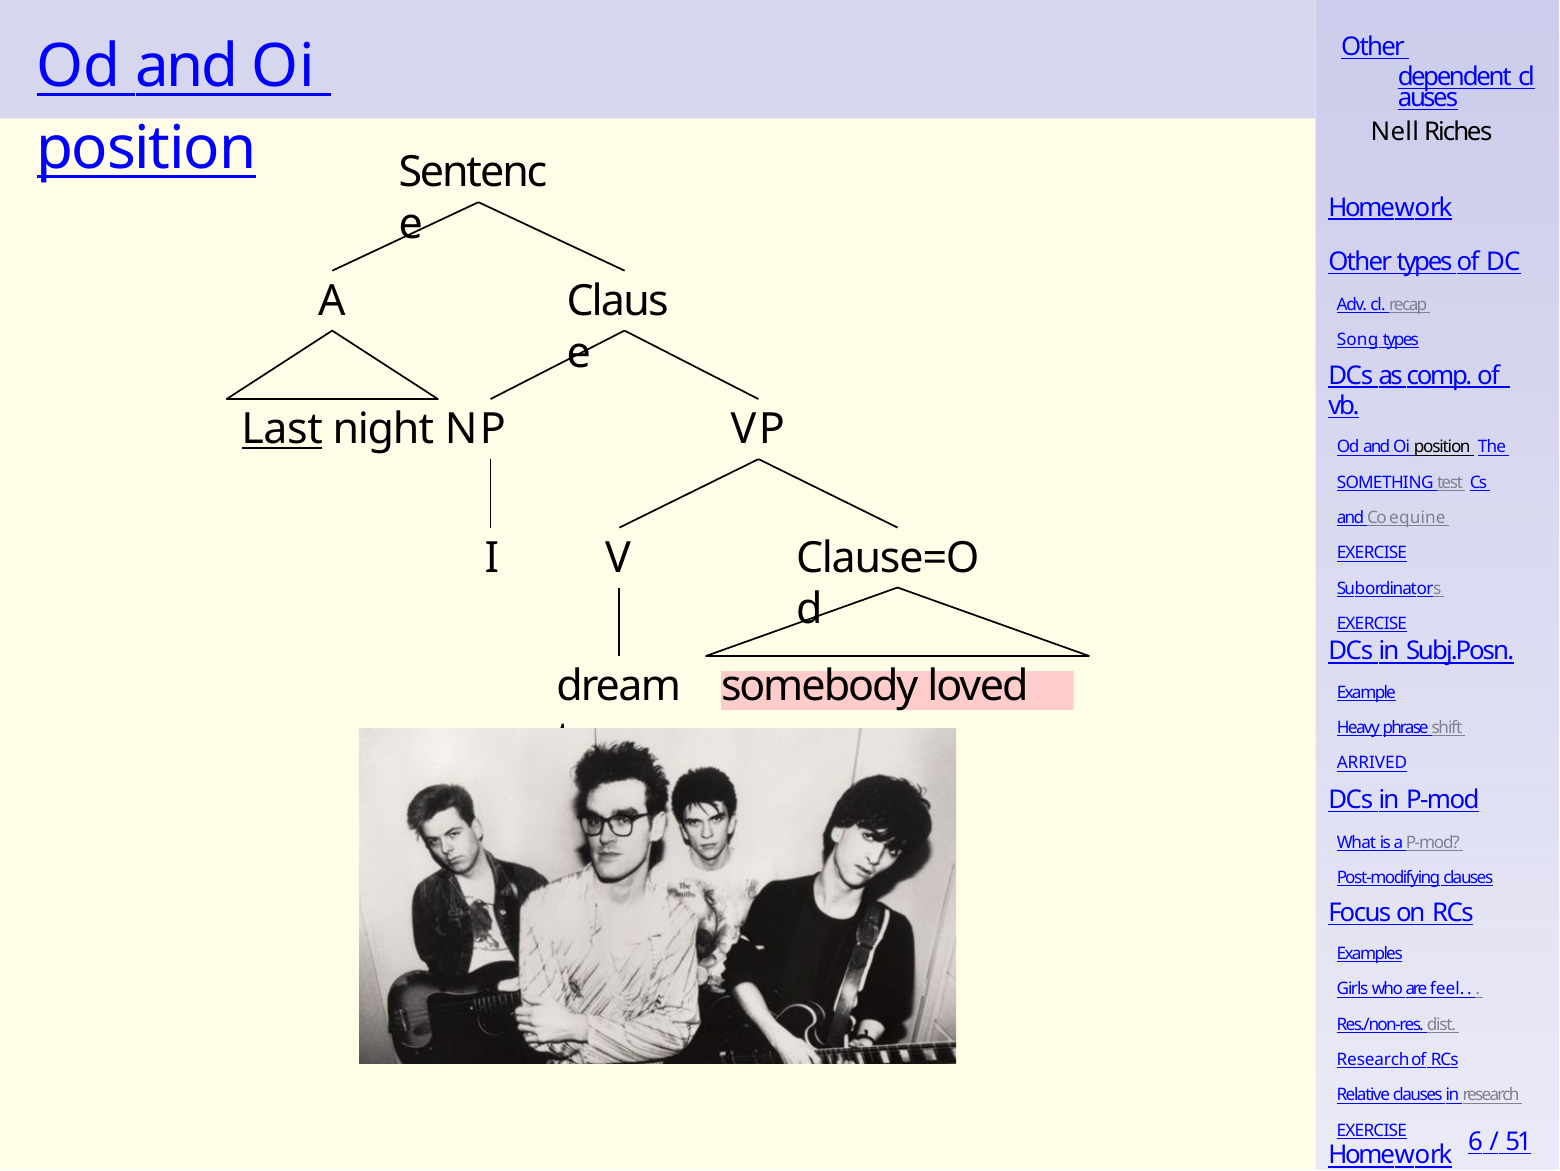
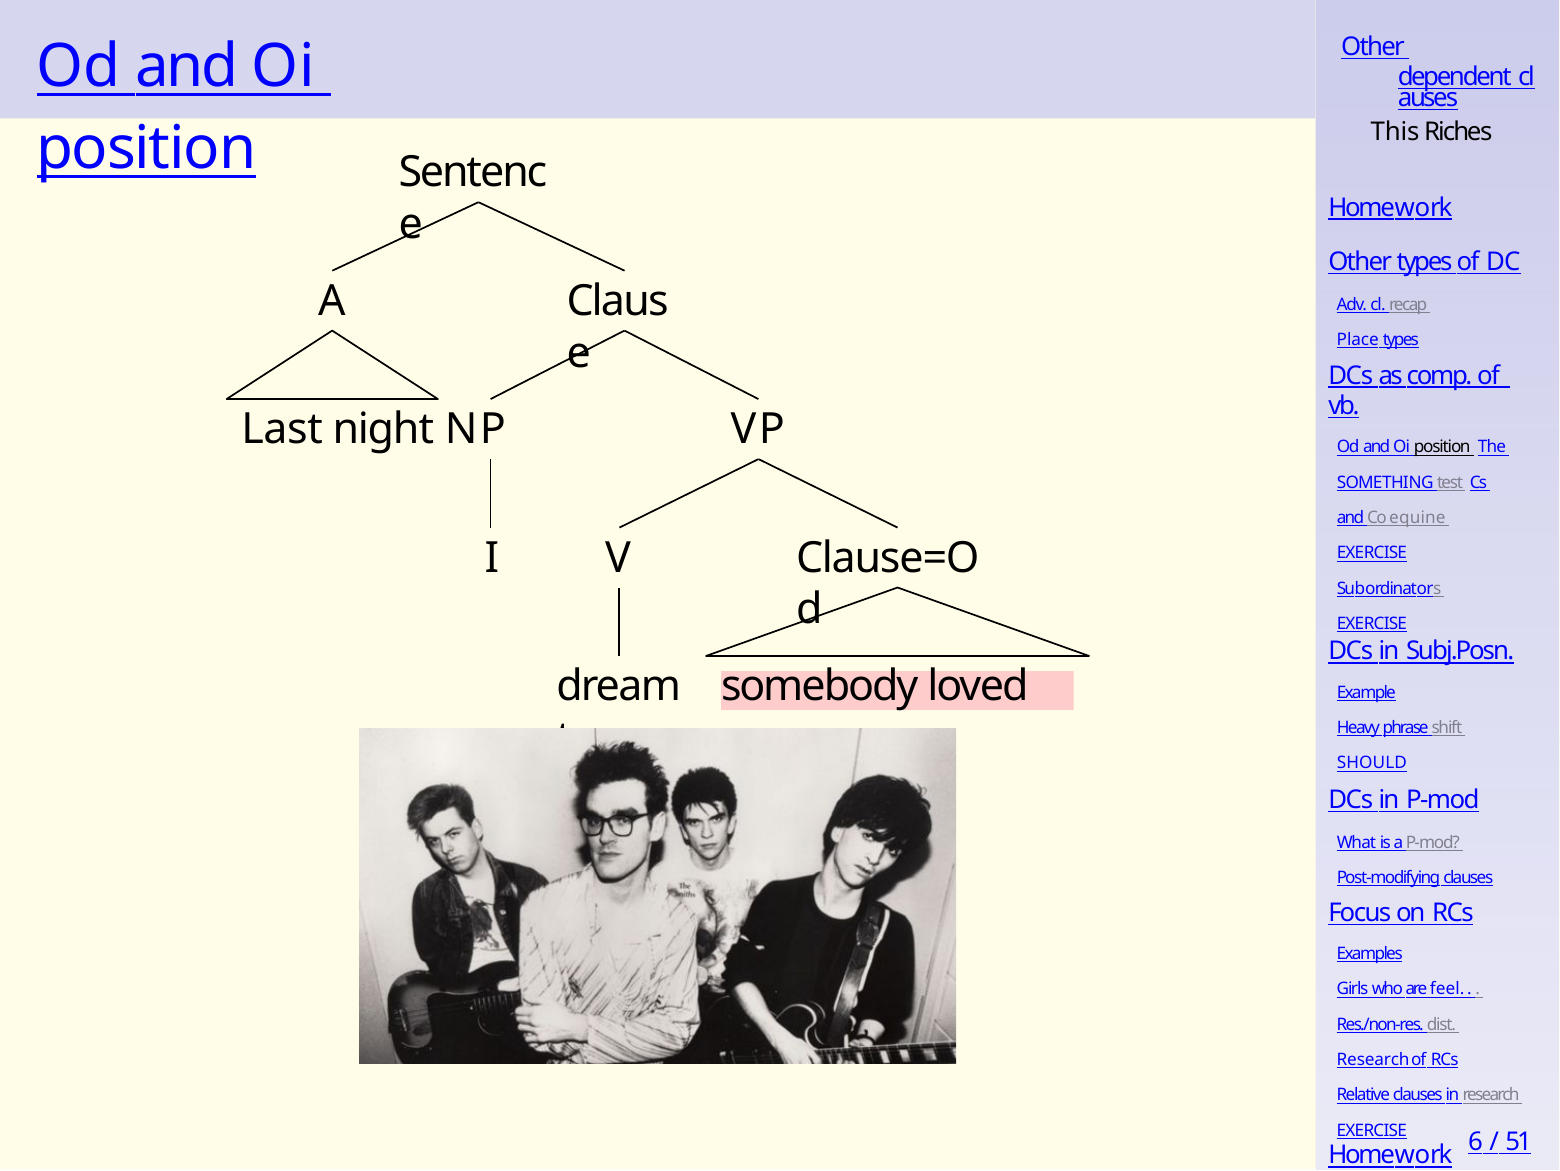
Nell: Nell -> This
Song: Song -> Place
Last underline: present -> none
ARRIVED: ARRIVED -> SHOULD
